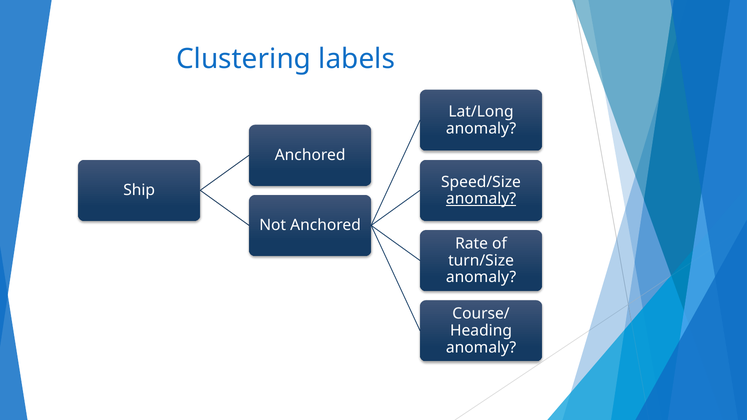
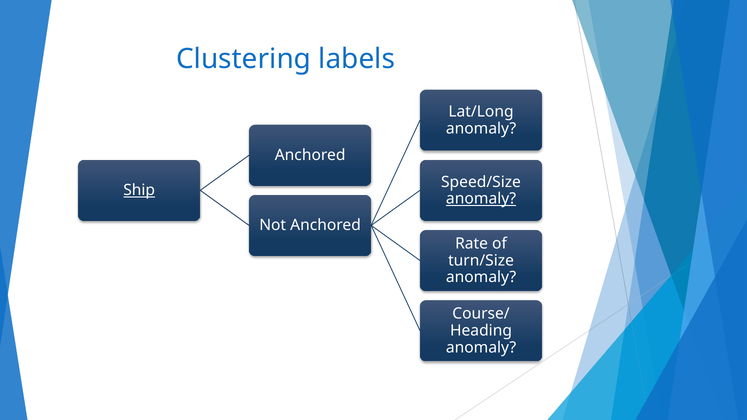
Ship underline: none -> present
